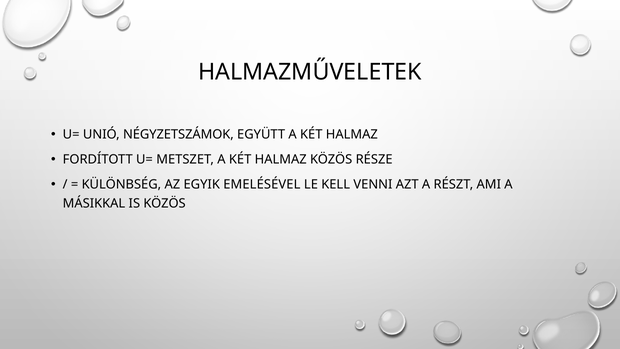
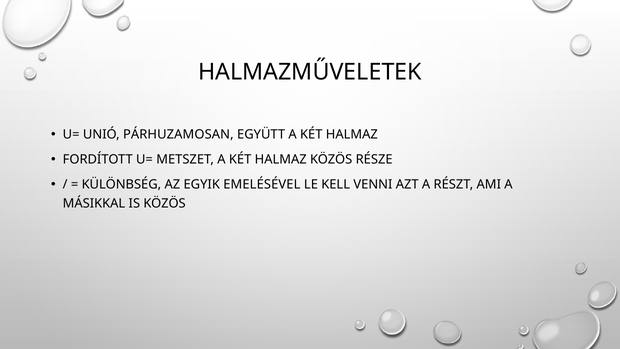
NÉGYZETSZÁMOK: NÉGYZETSZÁMOK -> PÁRHUZAMOSAN
